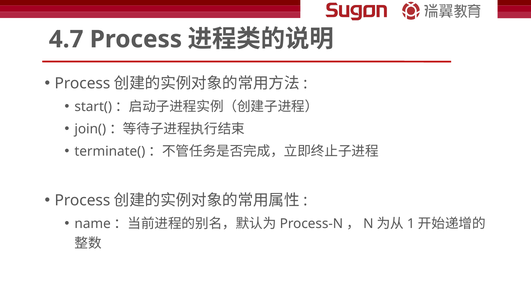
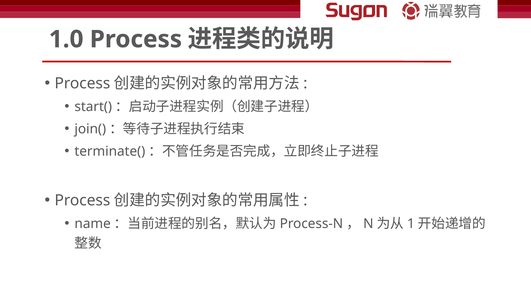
4.7: 4.7 -> 1.0
